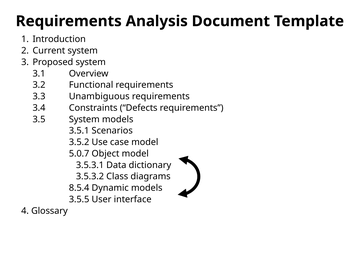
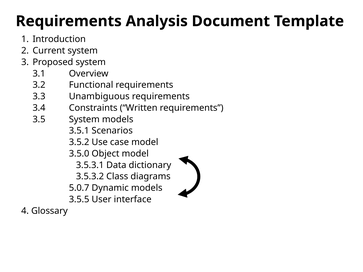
Defects: Defects -> Written
5.0.7: 5.0.7 -> 3.5.0
8.5.4: 8.5.4 -> 5.0.7
